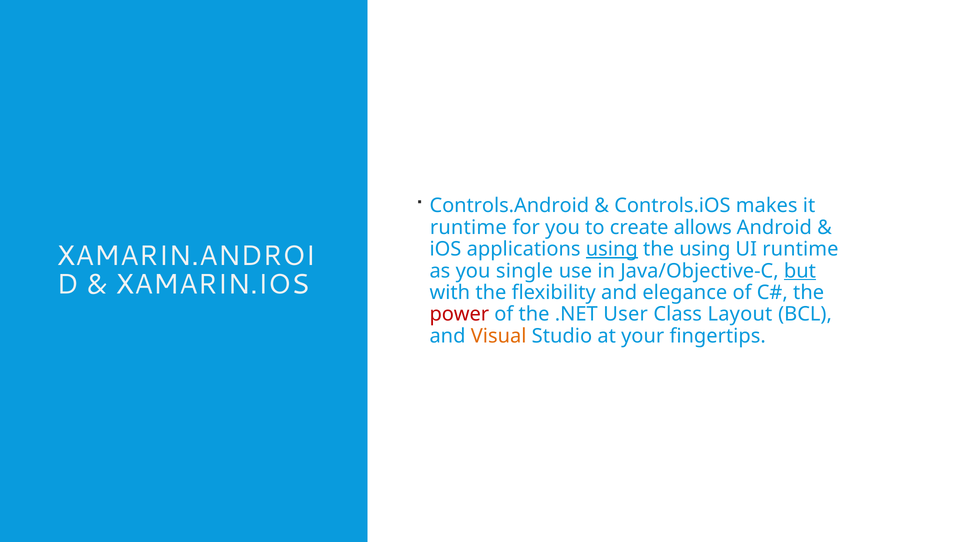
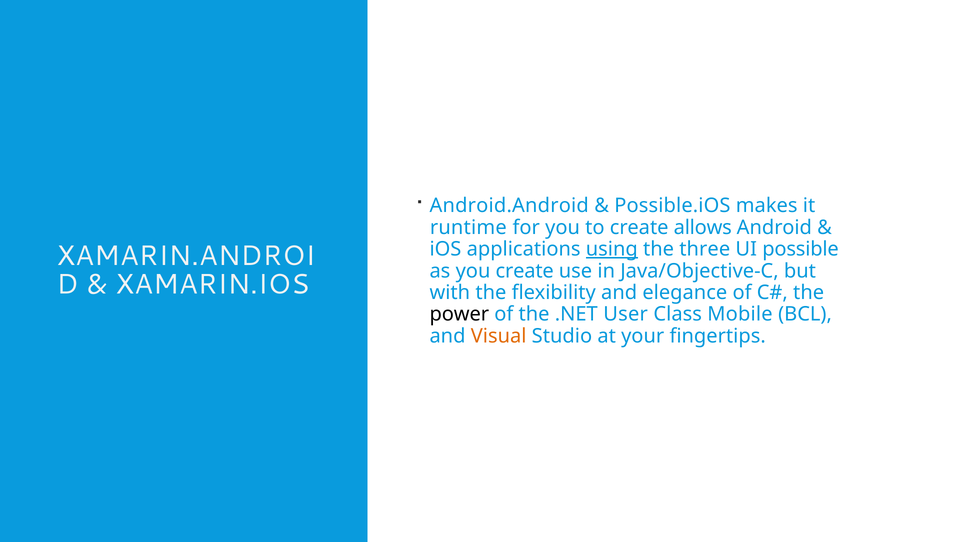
Controls.Android: Controls.Android -> Android.Android
Controls.iOS: Controls.iOS -> Possible.iOS
the using: using -> three
UI runtime: runtime -> possible
you single: single -> create
but underline: present -> none
power colour: red -> black
Layout: Layout -> Mobile
